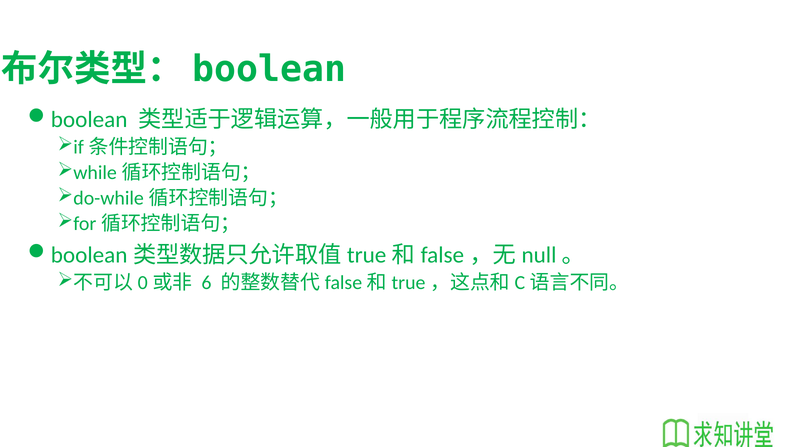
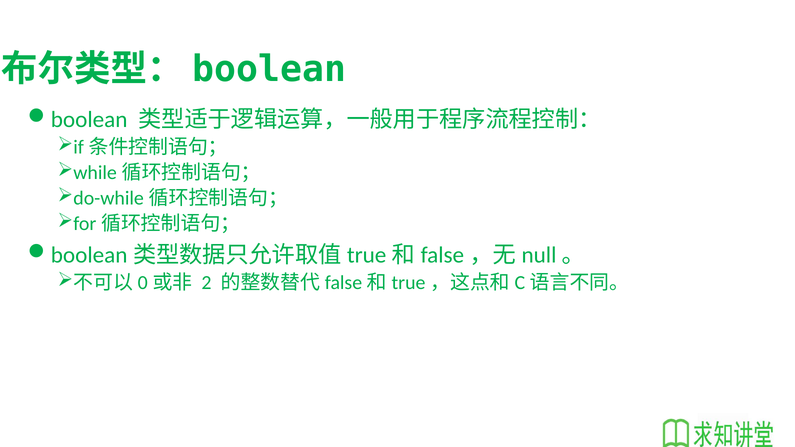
6: 6 -> 2
